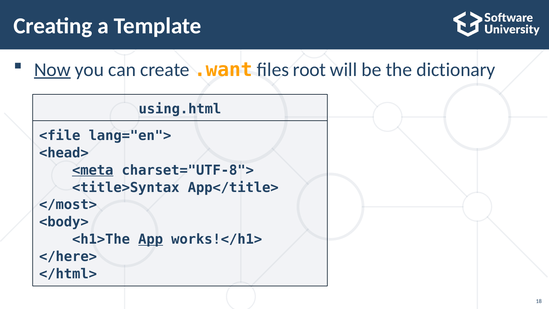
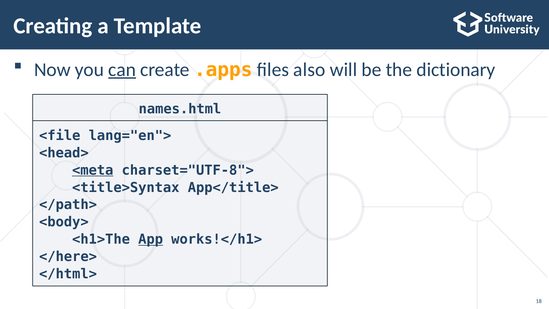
Now underline: present -> none
can underline: none -> present
.want: .want -> .apps
root: root -> also
using.html: using.html -> names.html
</most>: </most> -> </path>
